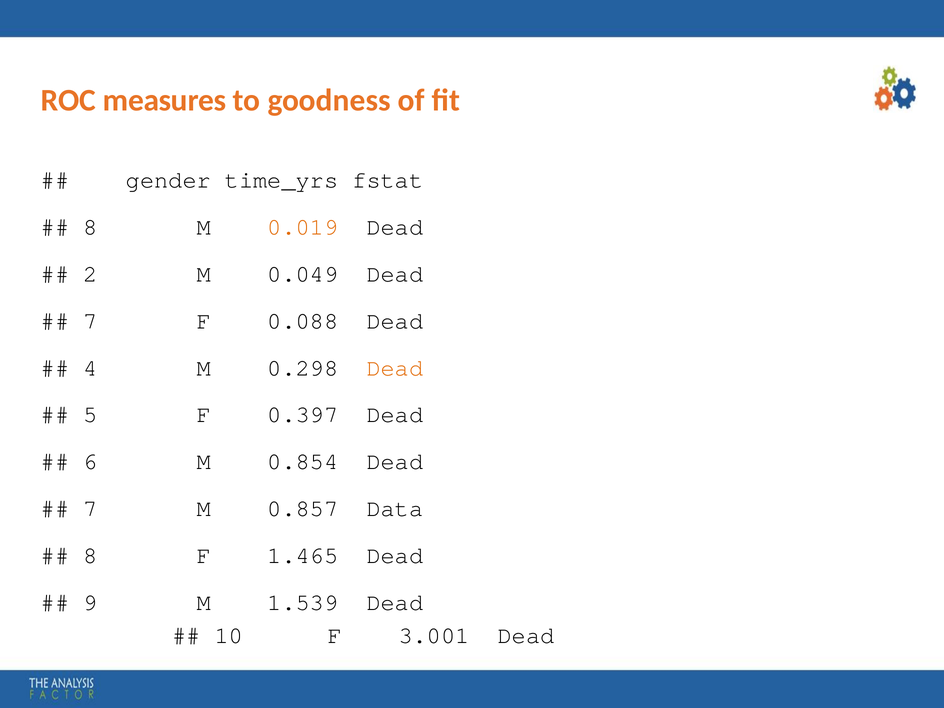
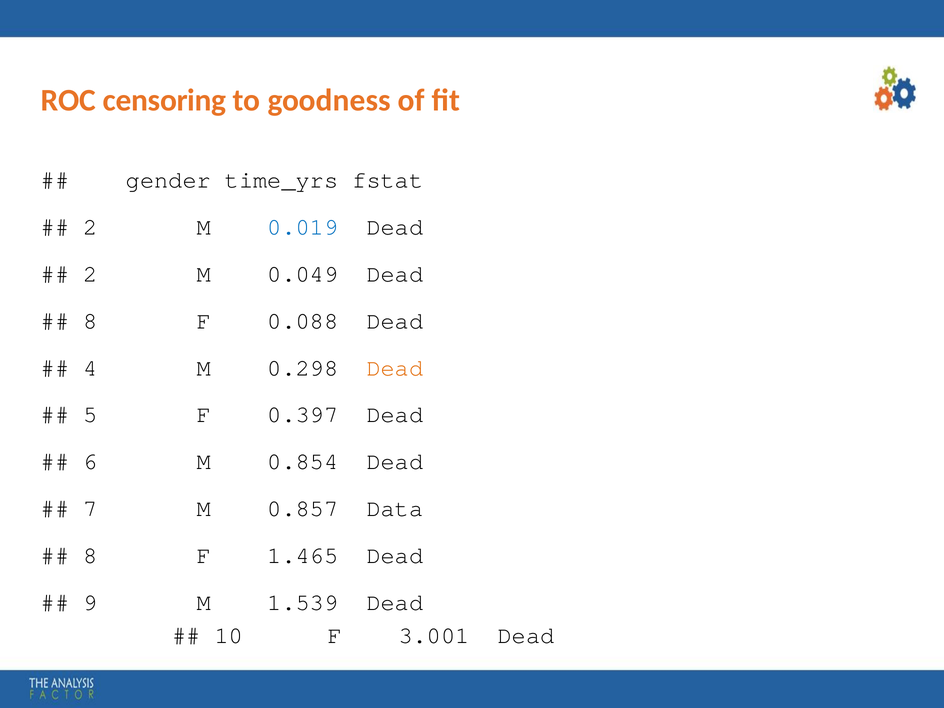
measures: measures -> censoring
8 at (90, 227): 8 -> 2
0.019 colour: orange -> blue
7 at (90, 321): 7 -> 8
